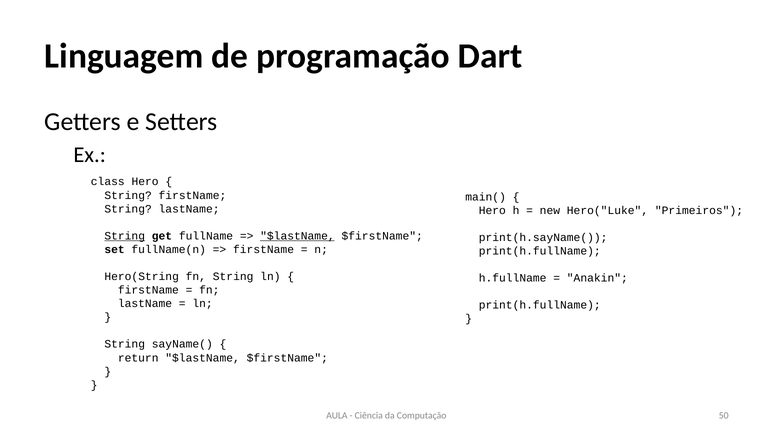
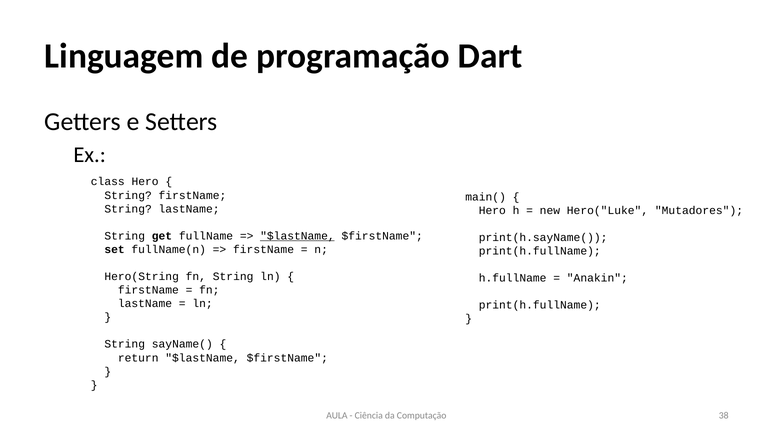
Primeiros: Primeiros -> Mutadores
String at (125, 236) underline: present -> none
50: 50 -> 38
